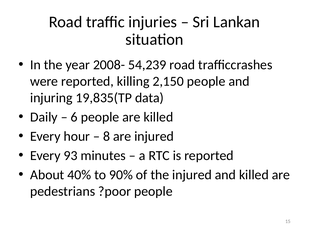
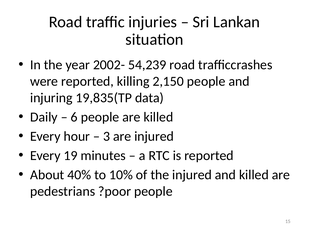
2008-: 2008- -> 2002-
8: 8 -> 3
93: 93 -> 19
90%: 90% -> 10%
